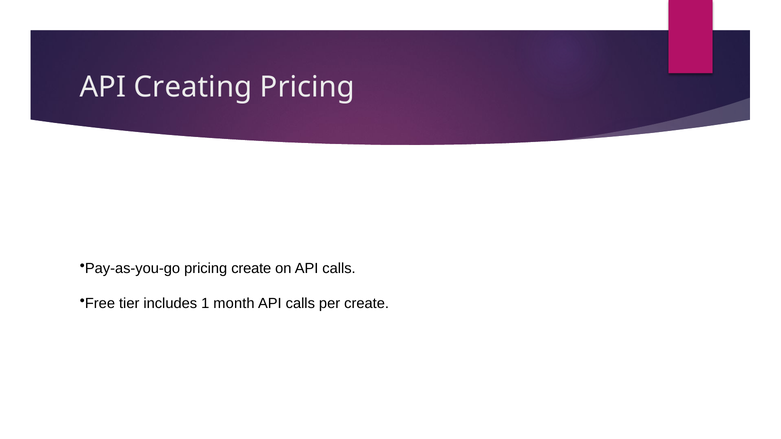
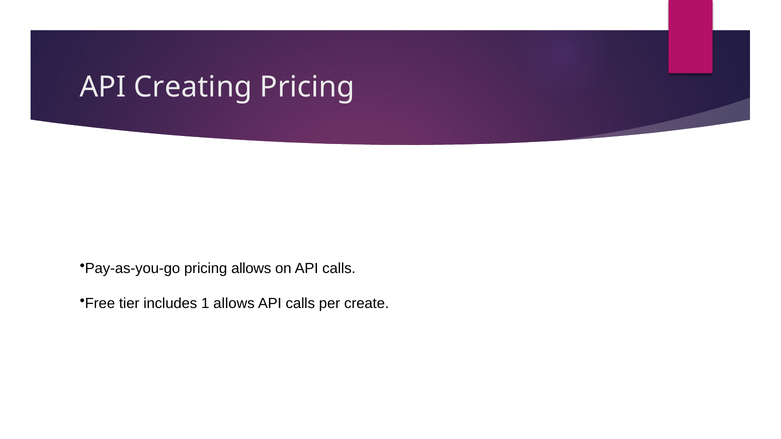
pricing create: create -> allows
1 month: month -> allows
